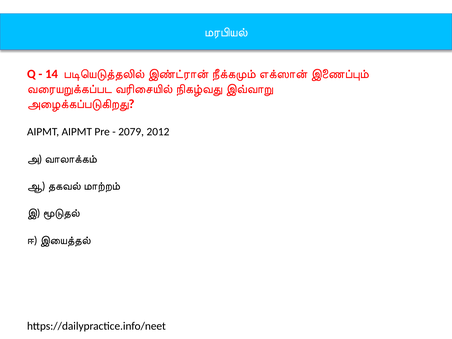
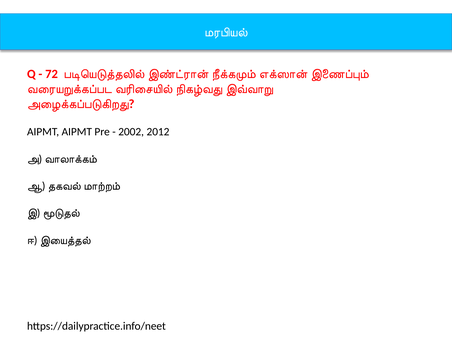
14: 14 -> 72
2079: 2079 -> 2002
